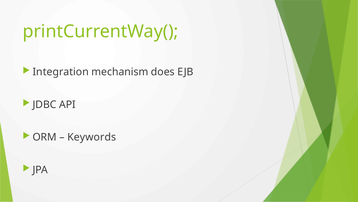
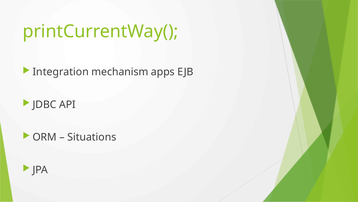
does: does -> apps
Keywords: Keywords -> Situations
